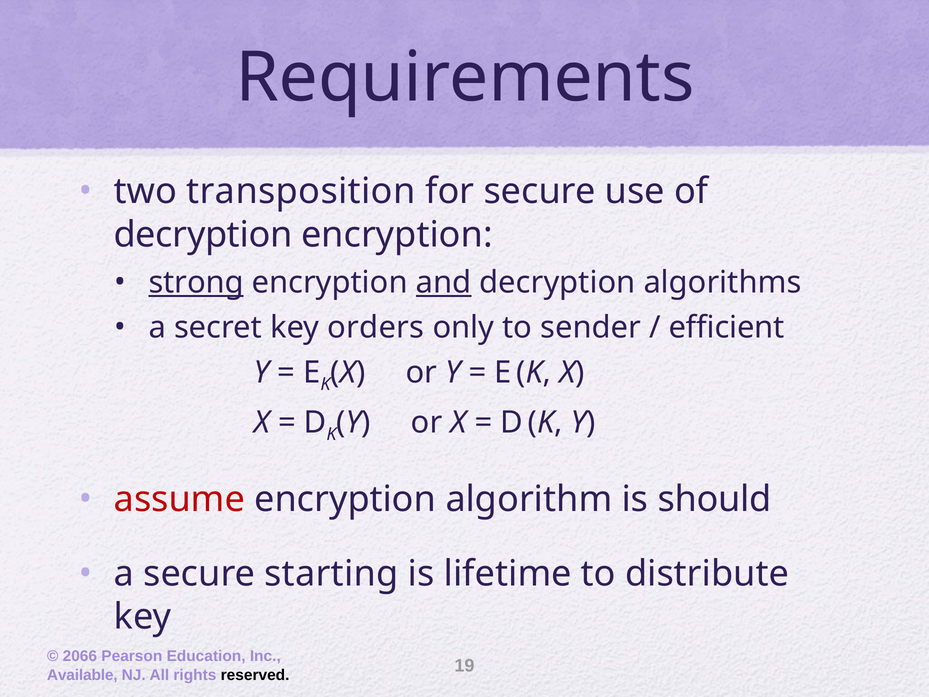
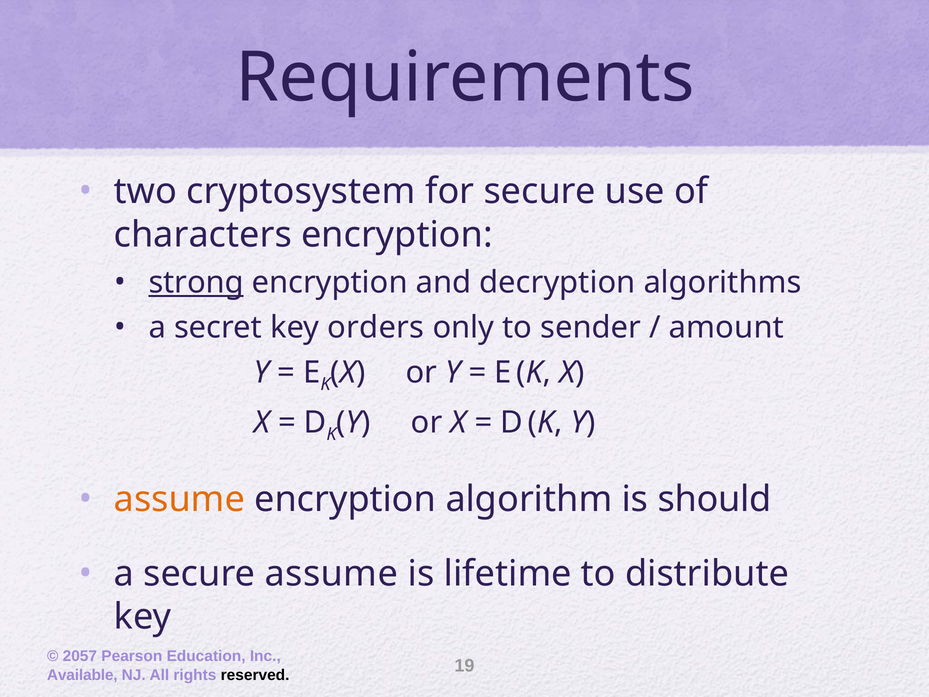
transposition: transposition -> cryptosystem
decryption at (203, 235): decryption -> characters
and underline: present -> none
efficient: efficient -> amount
assume at (179, 499) colour: red -> orange
secure starting: starting -> assume
2066: 2066 -> 2057
